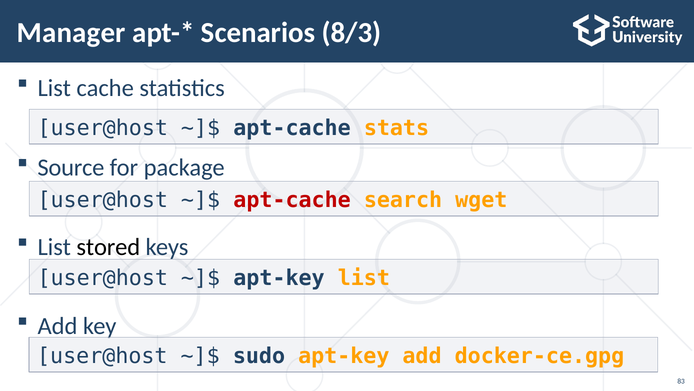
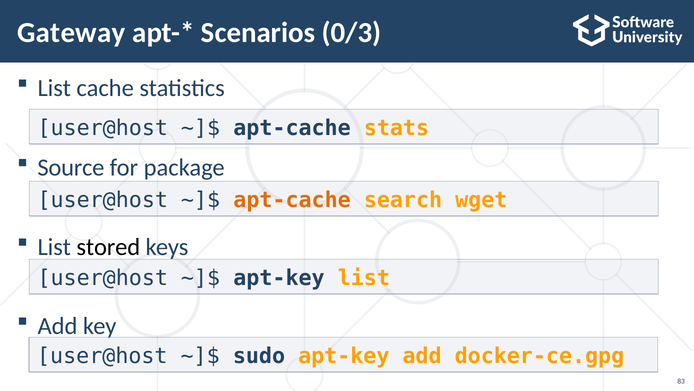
Manager: Manager -> Gateway
8/3: 8/3 -> 0/3
apt-cache at (292, 200) colour: red -> orange
